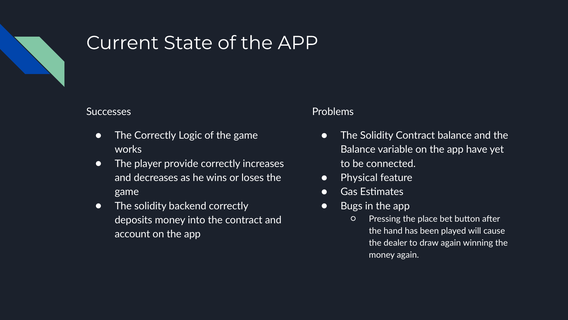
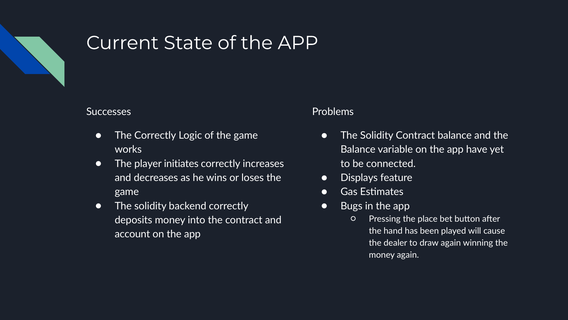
provide: provide -> initiates
Physical: Physical -> Displays
